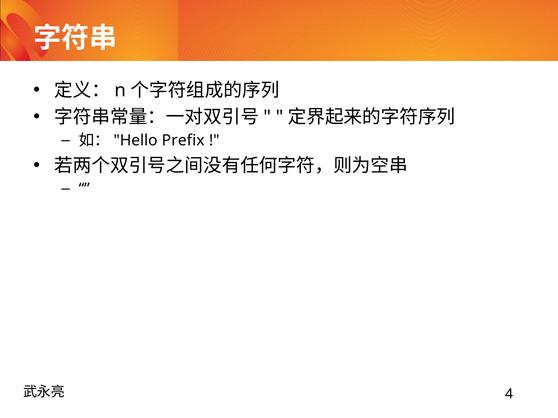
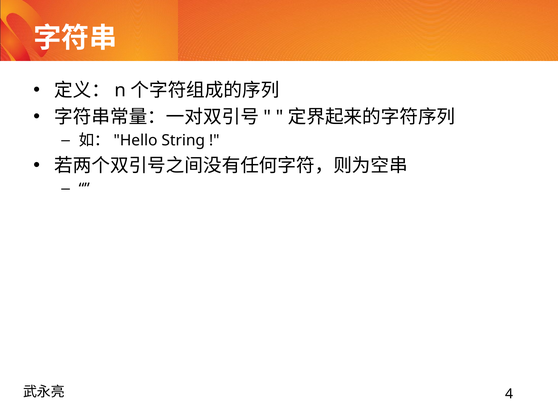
Prefix: Prefix -> String
